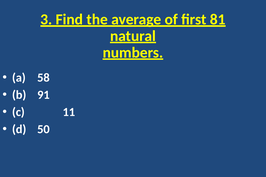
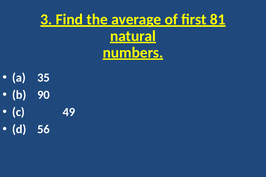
58: 58 -> 35
91: 91 -> 90
11: 11 -> 49
50: 50 -> 56
